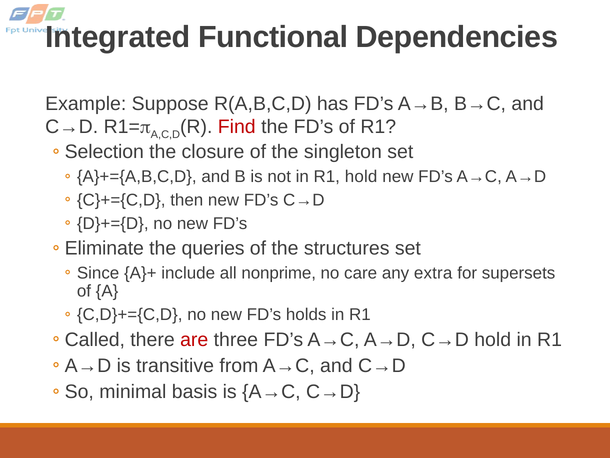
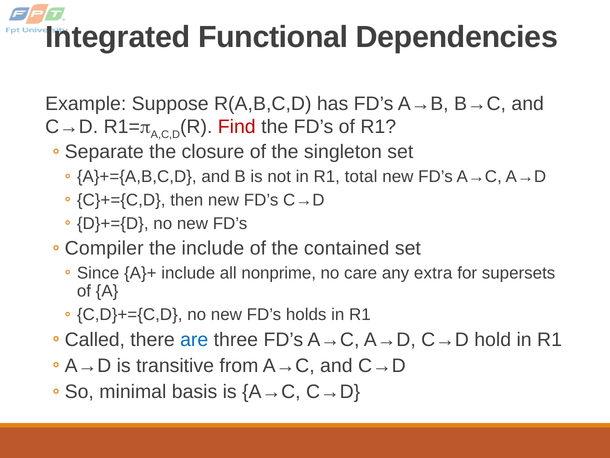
Selection: Selection -> Separate
R1 hold: hold -> total
Eliminate: Eliminate -> Compiler
the queries: queries -> include
structures: structures -> contained
are colour: red -> blue
